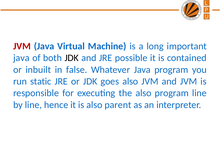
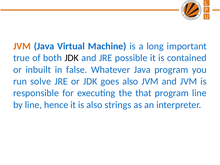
JVM at (22, 46) colour: red -> orange
java at (21, 58): java -> true
static: static -> solve
the also: also -> that
parent: parent -> strings
